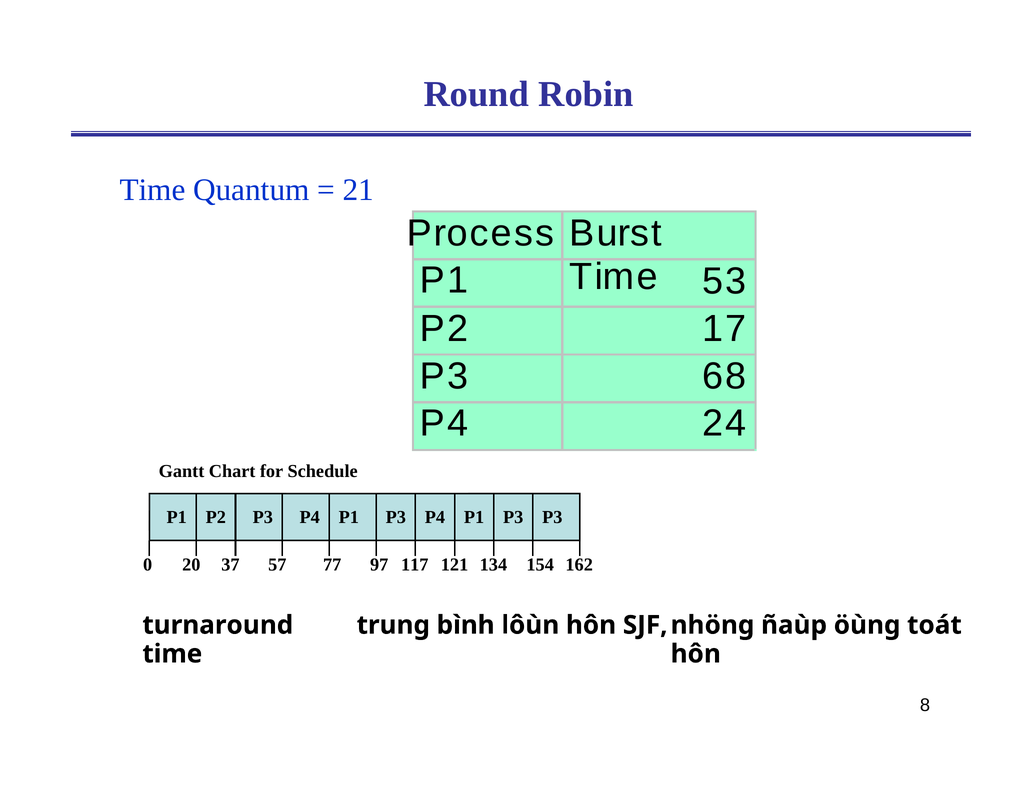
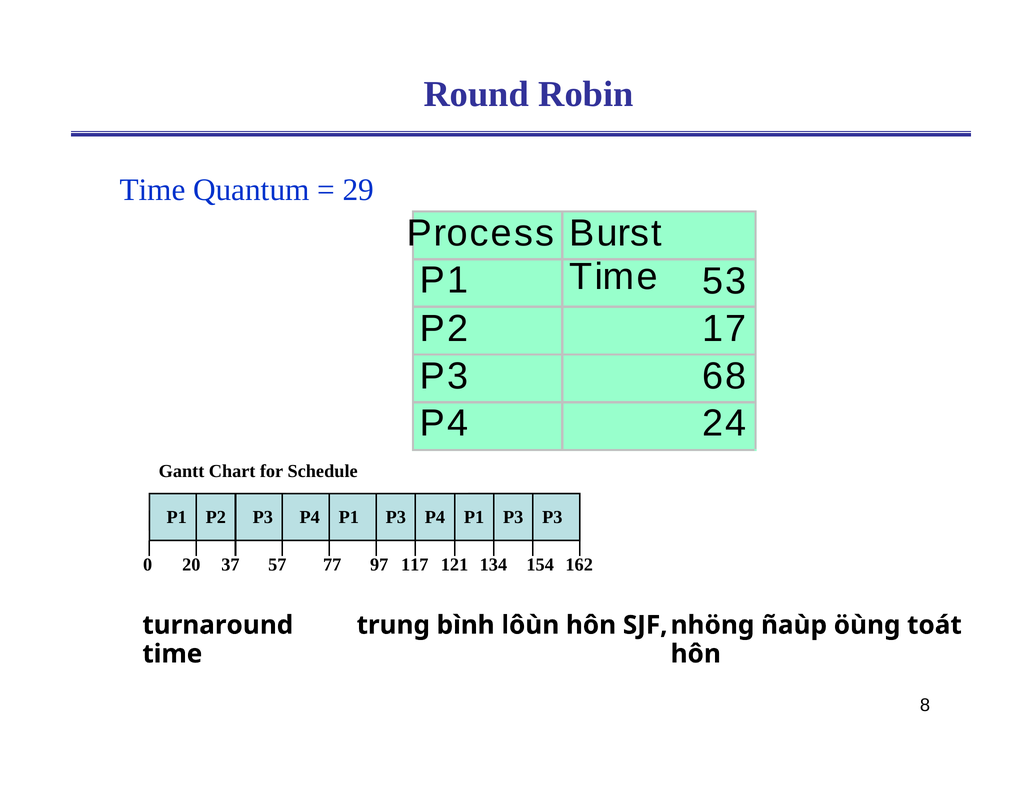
21: 21 -> 29
